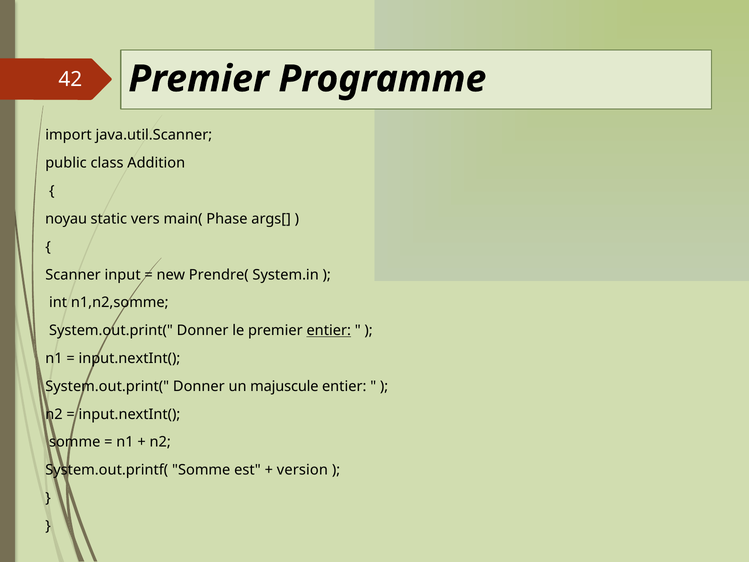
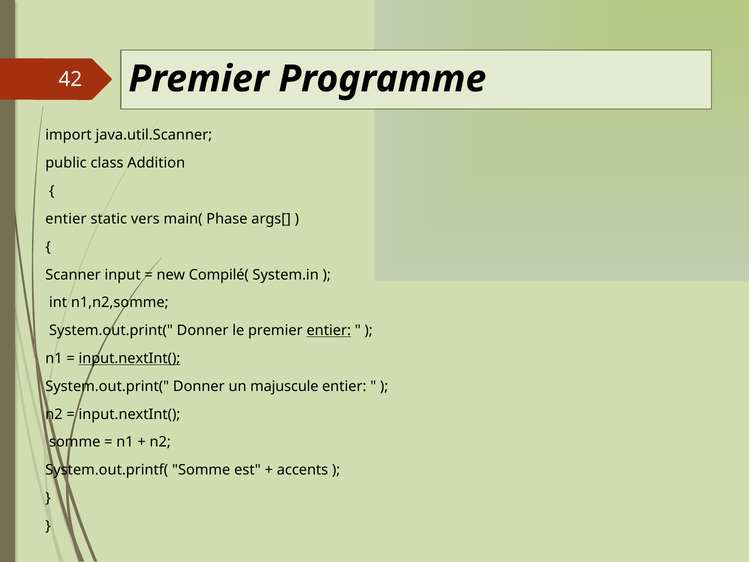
noyau at (66, 219): noyau -> entier
Prendre(: Prendre( -> Compilé(
input.nextInt( at (129, 358) underline: none -> present
version: version -> accents
